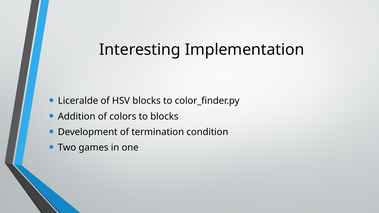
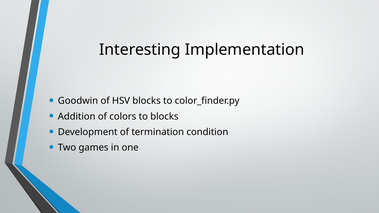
Liceralde: Liceralde -> Goodwin
